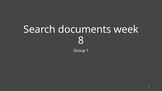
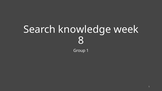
documents: documents -> knowledge
